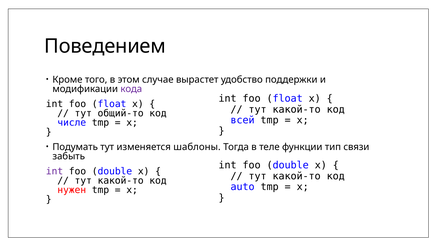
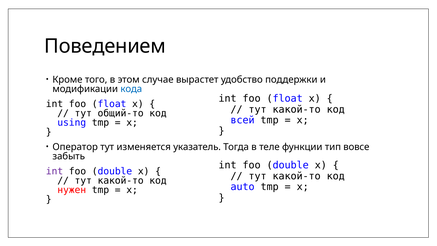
кода colour: purple -> blue
числе: числе -> using
Подумать: Подумать -> Оператор
шаблоны: шаблоны -> указатель
связи: связи -> вовсе
